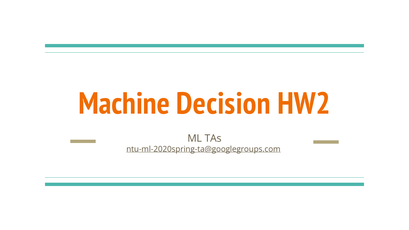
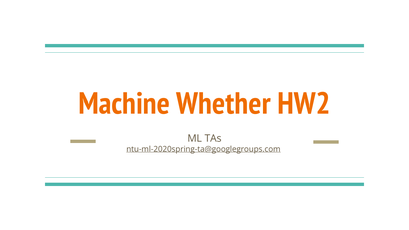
Decision: Decision -> Whether
